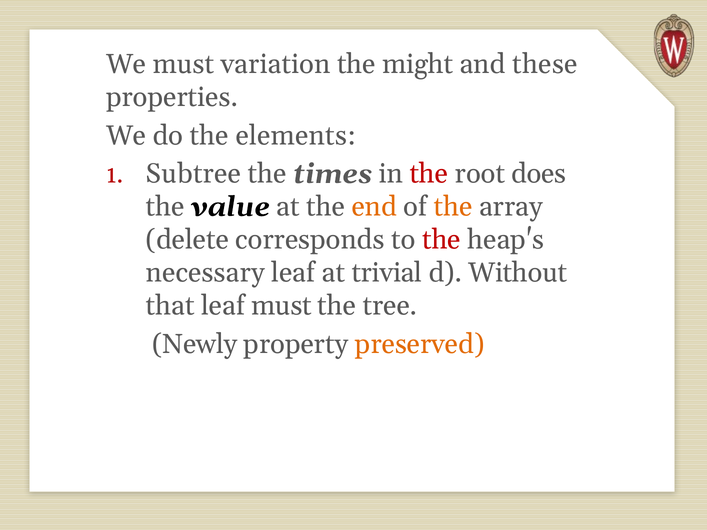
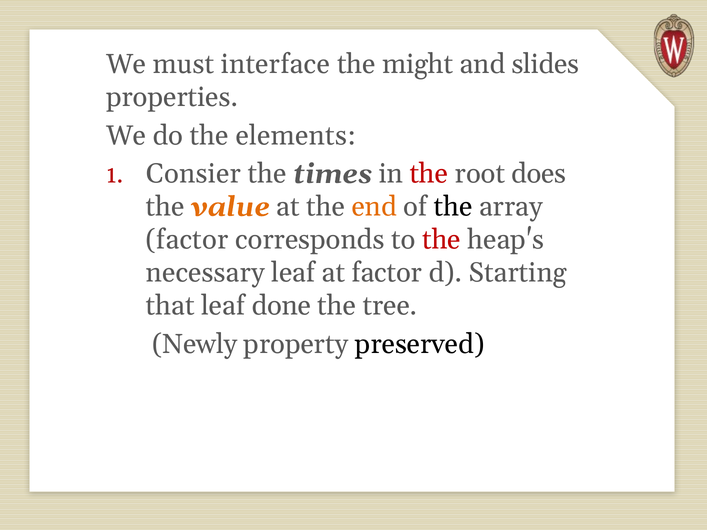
variation: variation -> interface
these: these -> slides
Subtree: Subtree -> Consier
value colour: black -> orange
the at (453, 207) colour: orange -> black
delete at (187, 240): delete -> factor
at trivial: trivial -> factor
Without: Without -> Starting
leaf must: must -> done
preserved colour: orange -> black
